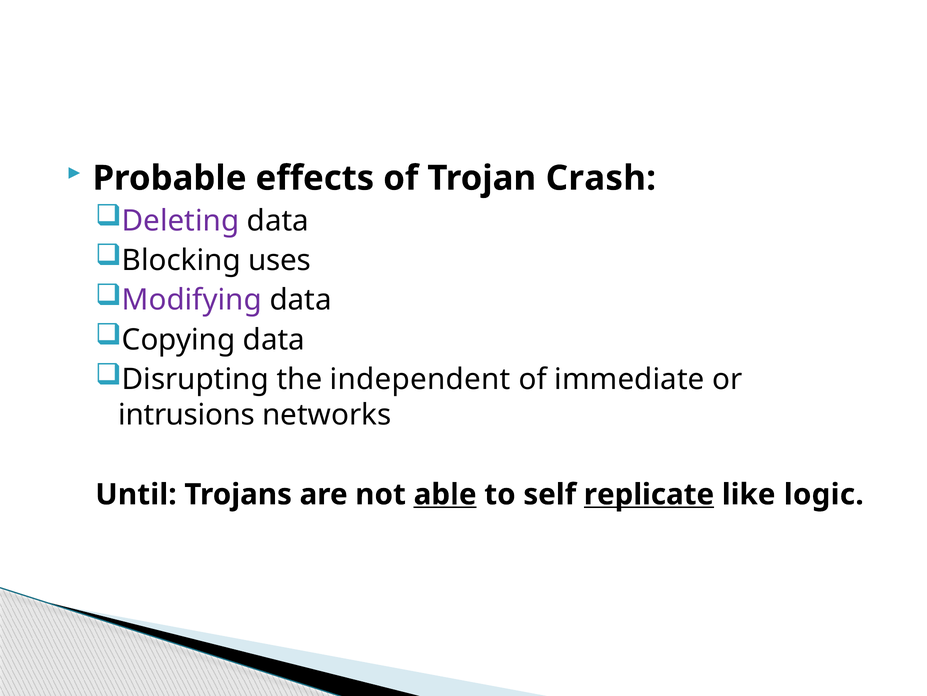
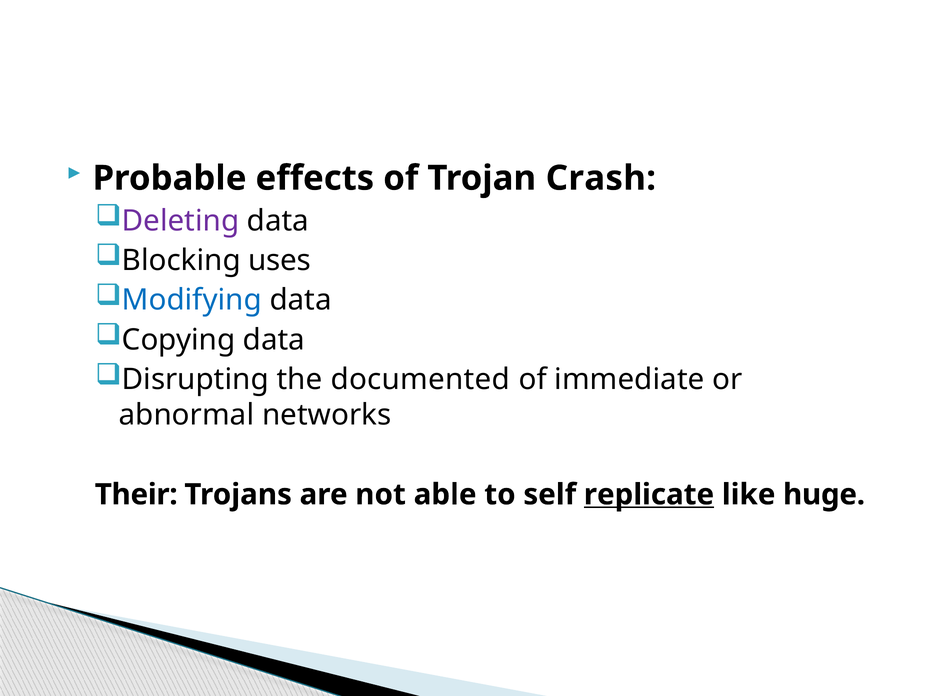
Modifying colour: purple -> blue
independent: independent -> documented
intrusions: intrusions -> abnormal
Until: Until -> Their
able underline: present -> none
logic: logic -> huge
